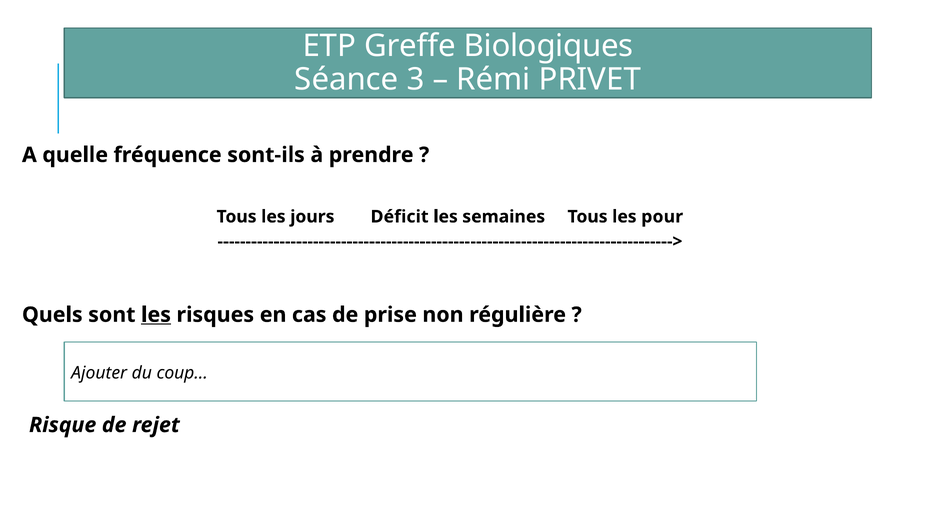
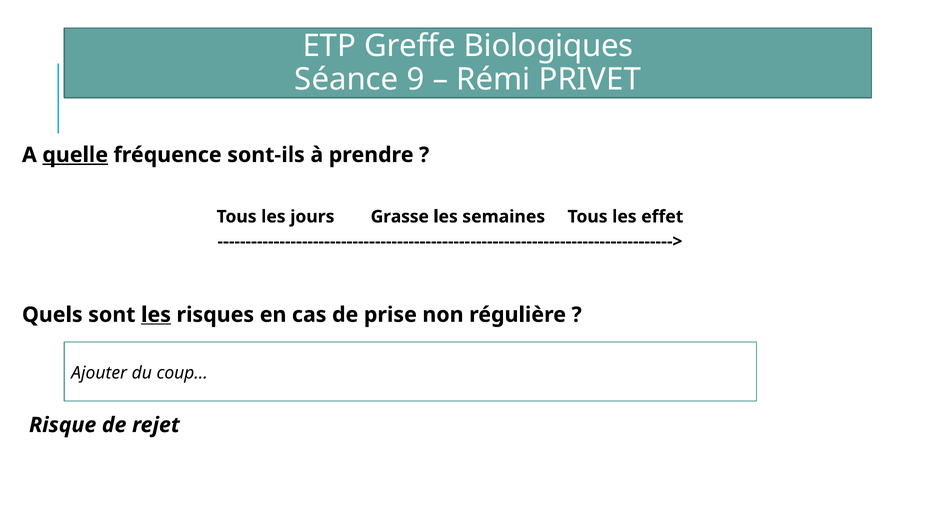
3: 3 -> 9
quelle underline: none -> present
Déficit: Déficit -> Grasse
pour: pour -> effet
